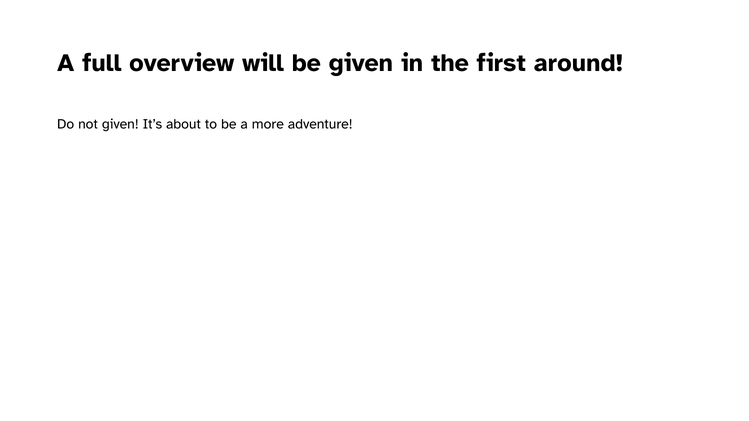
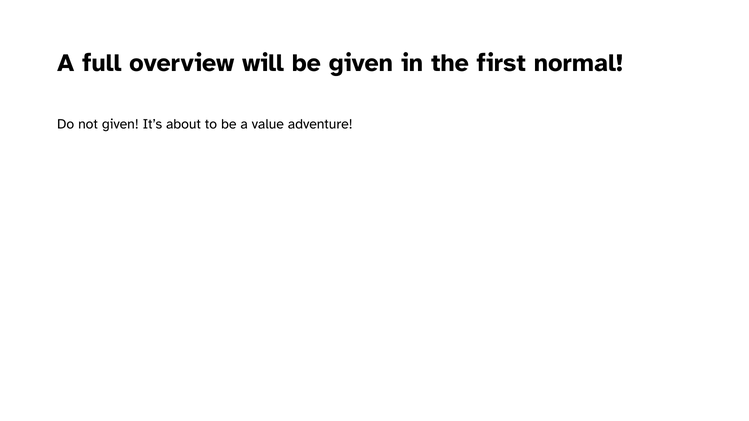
around: around -> normal
more: more -> value
